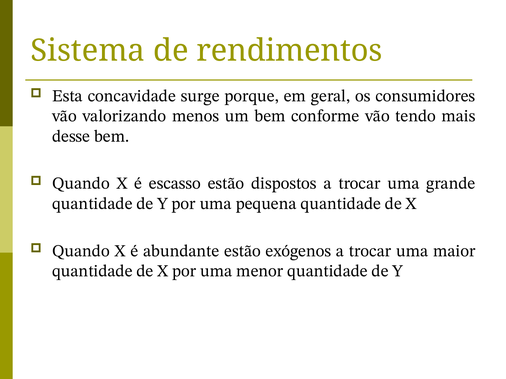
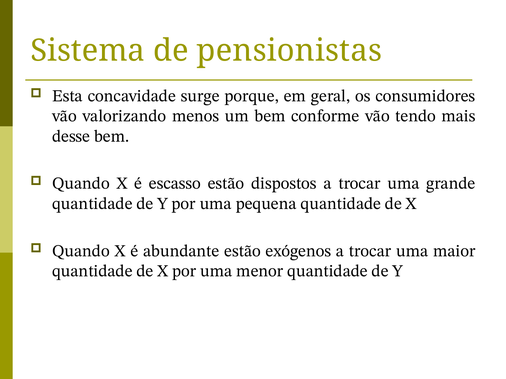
rendimentos: rendimentos -> pensionistas
